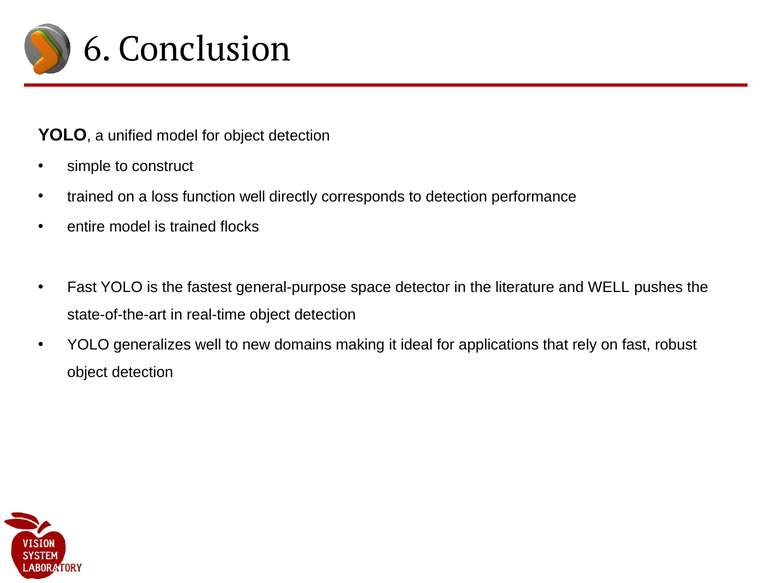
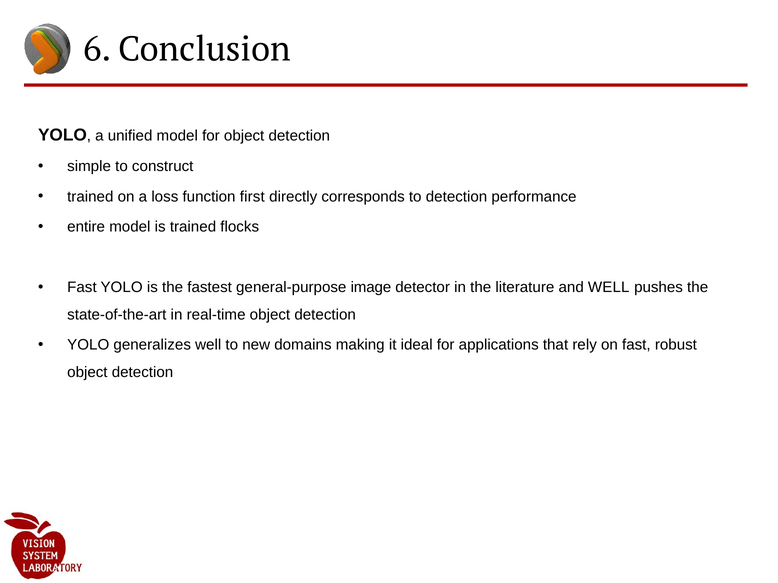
function well: well -> first
space: space -> image
